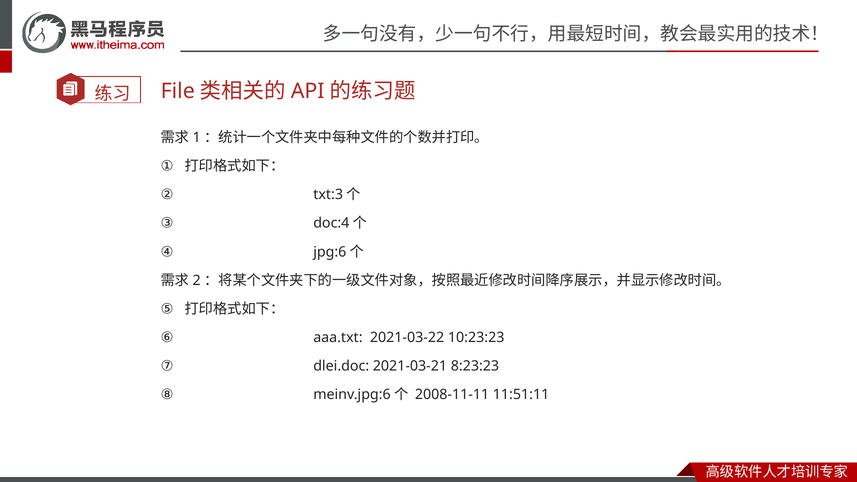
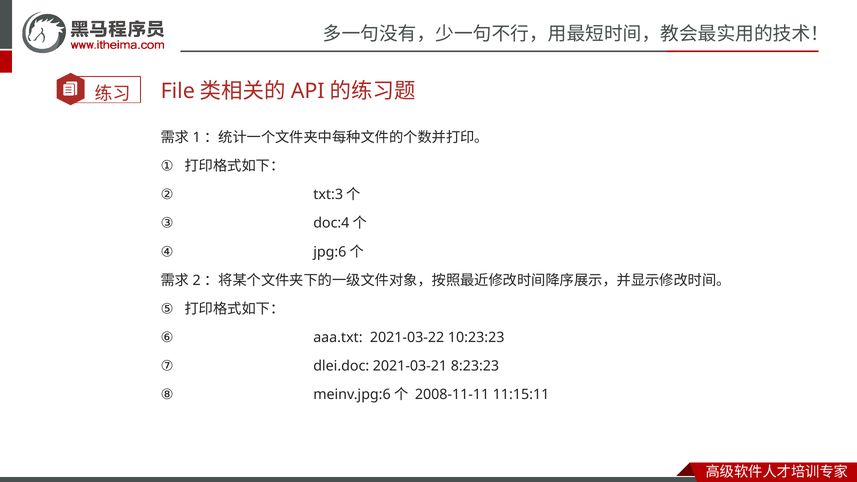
11:51:11: 11:51:11 -> 11:15:11
